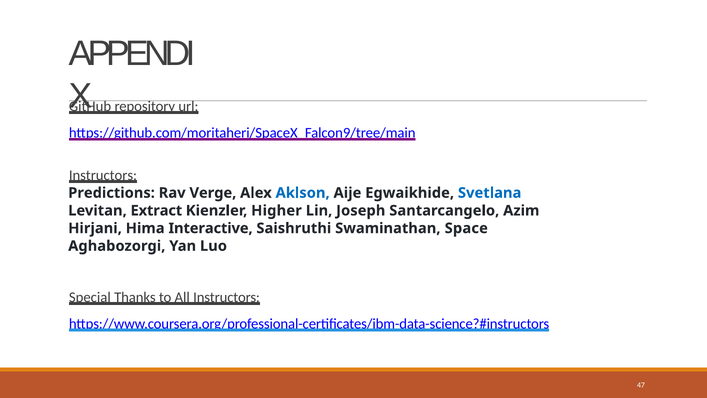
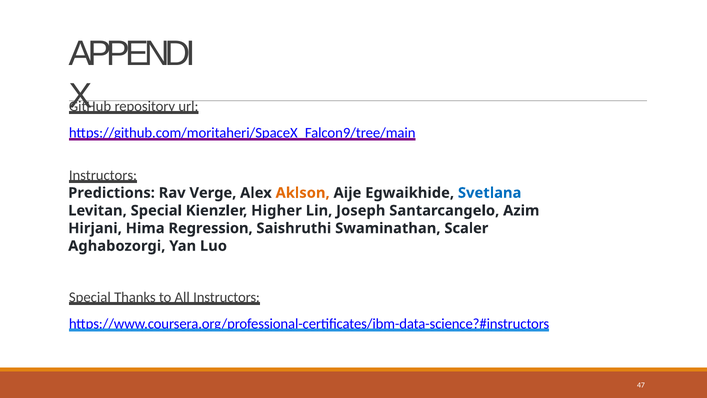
Aklson colour: blue -> orange
Levitan Extract: Extract -> Special
Interactive: Interactive -> Regression
Space: Space -> Scaler
